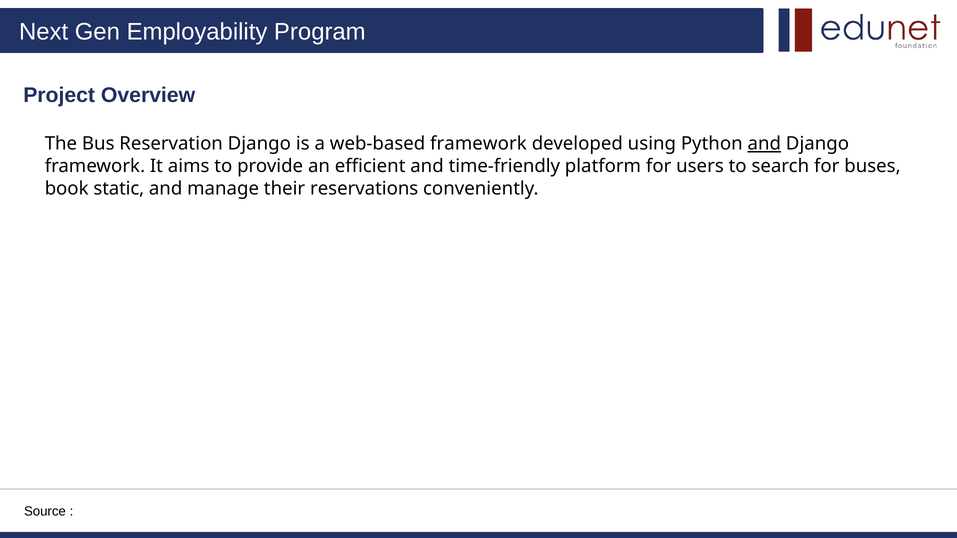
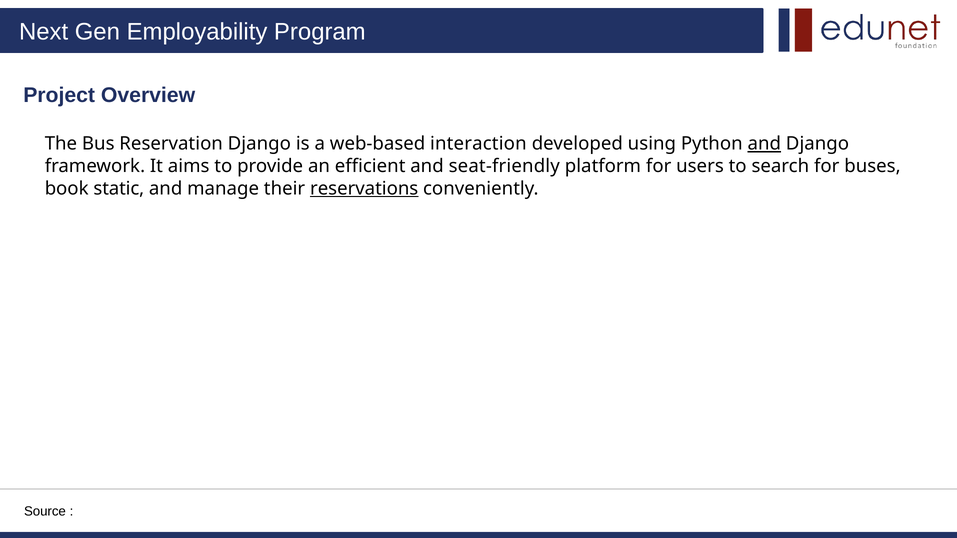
web-based framework: framework -> interaction
time-friendly: time-friendly -> seat-friendly
reservations underline: none -> present
